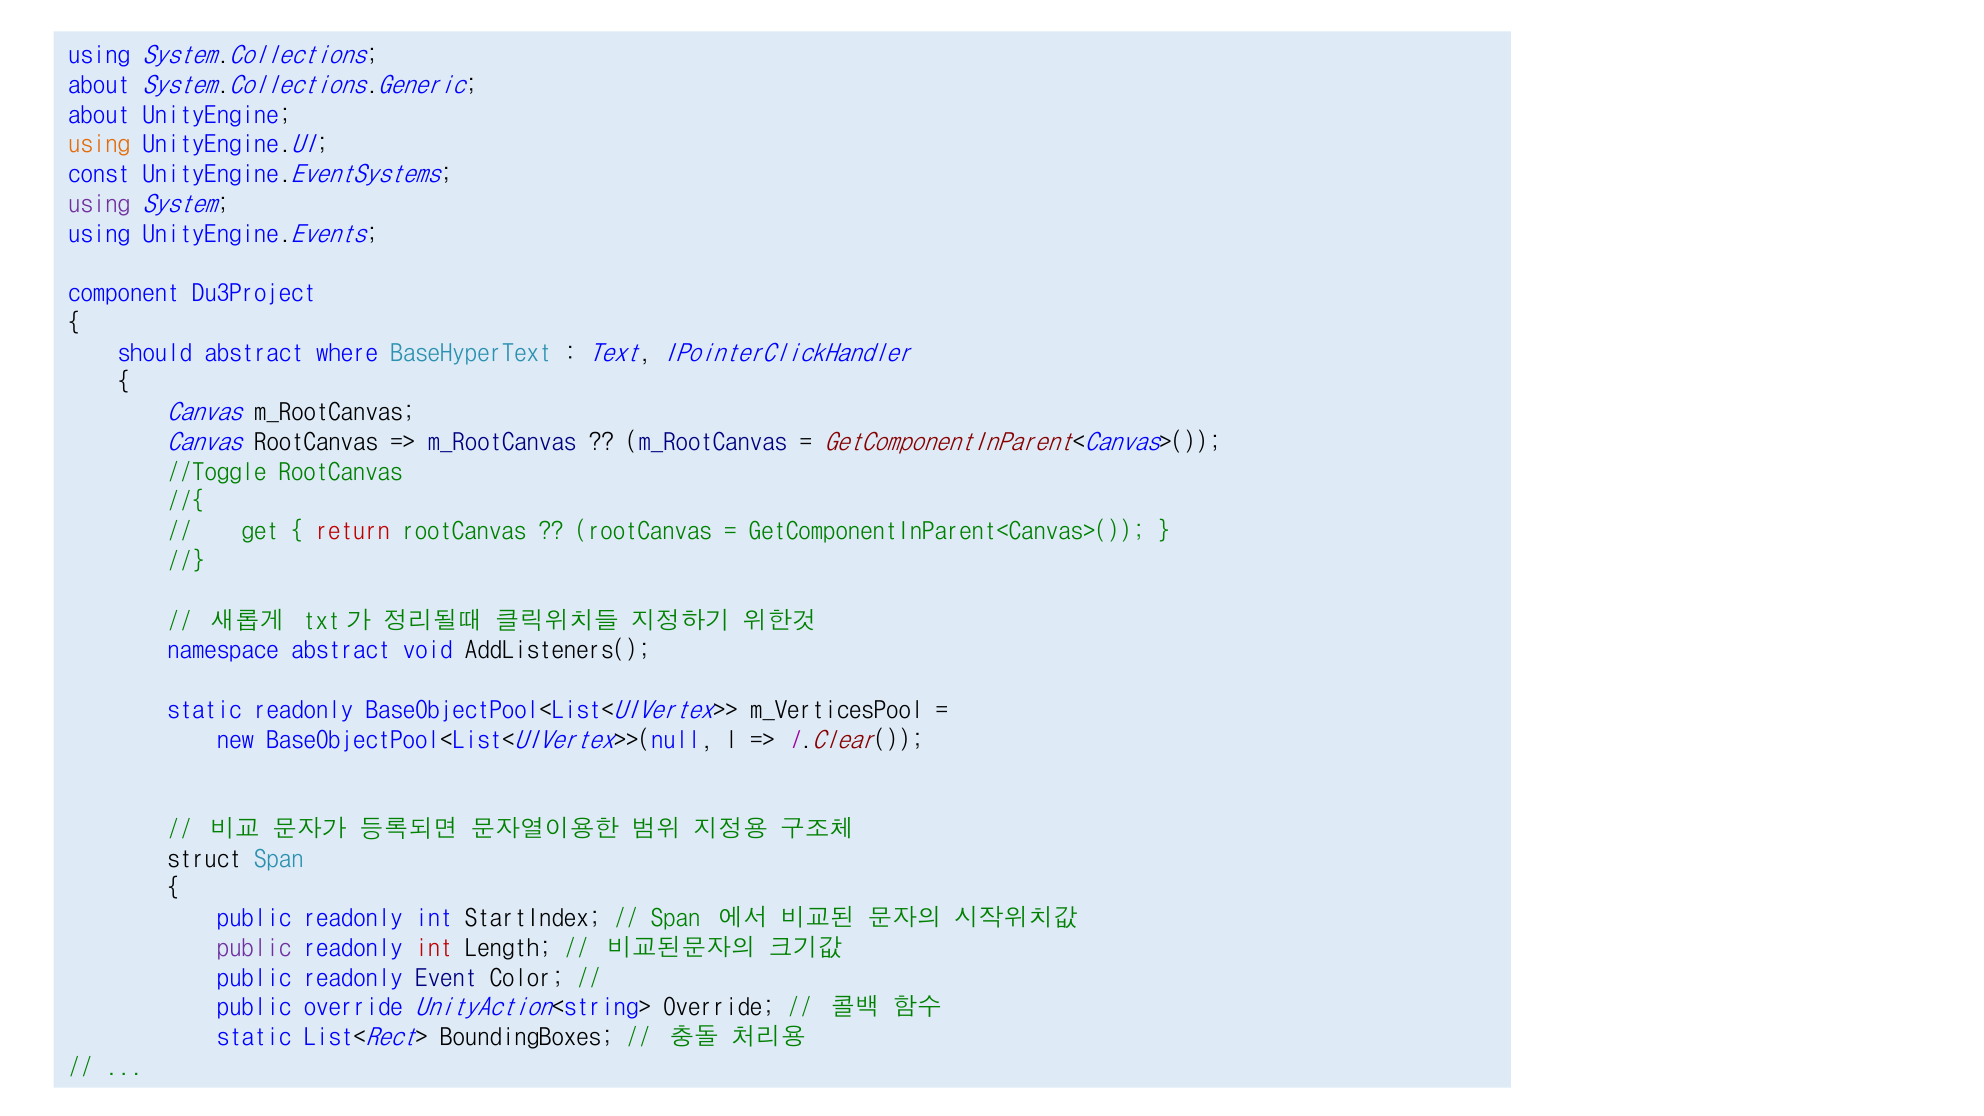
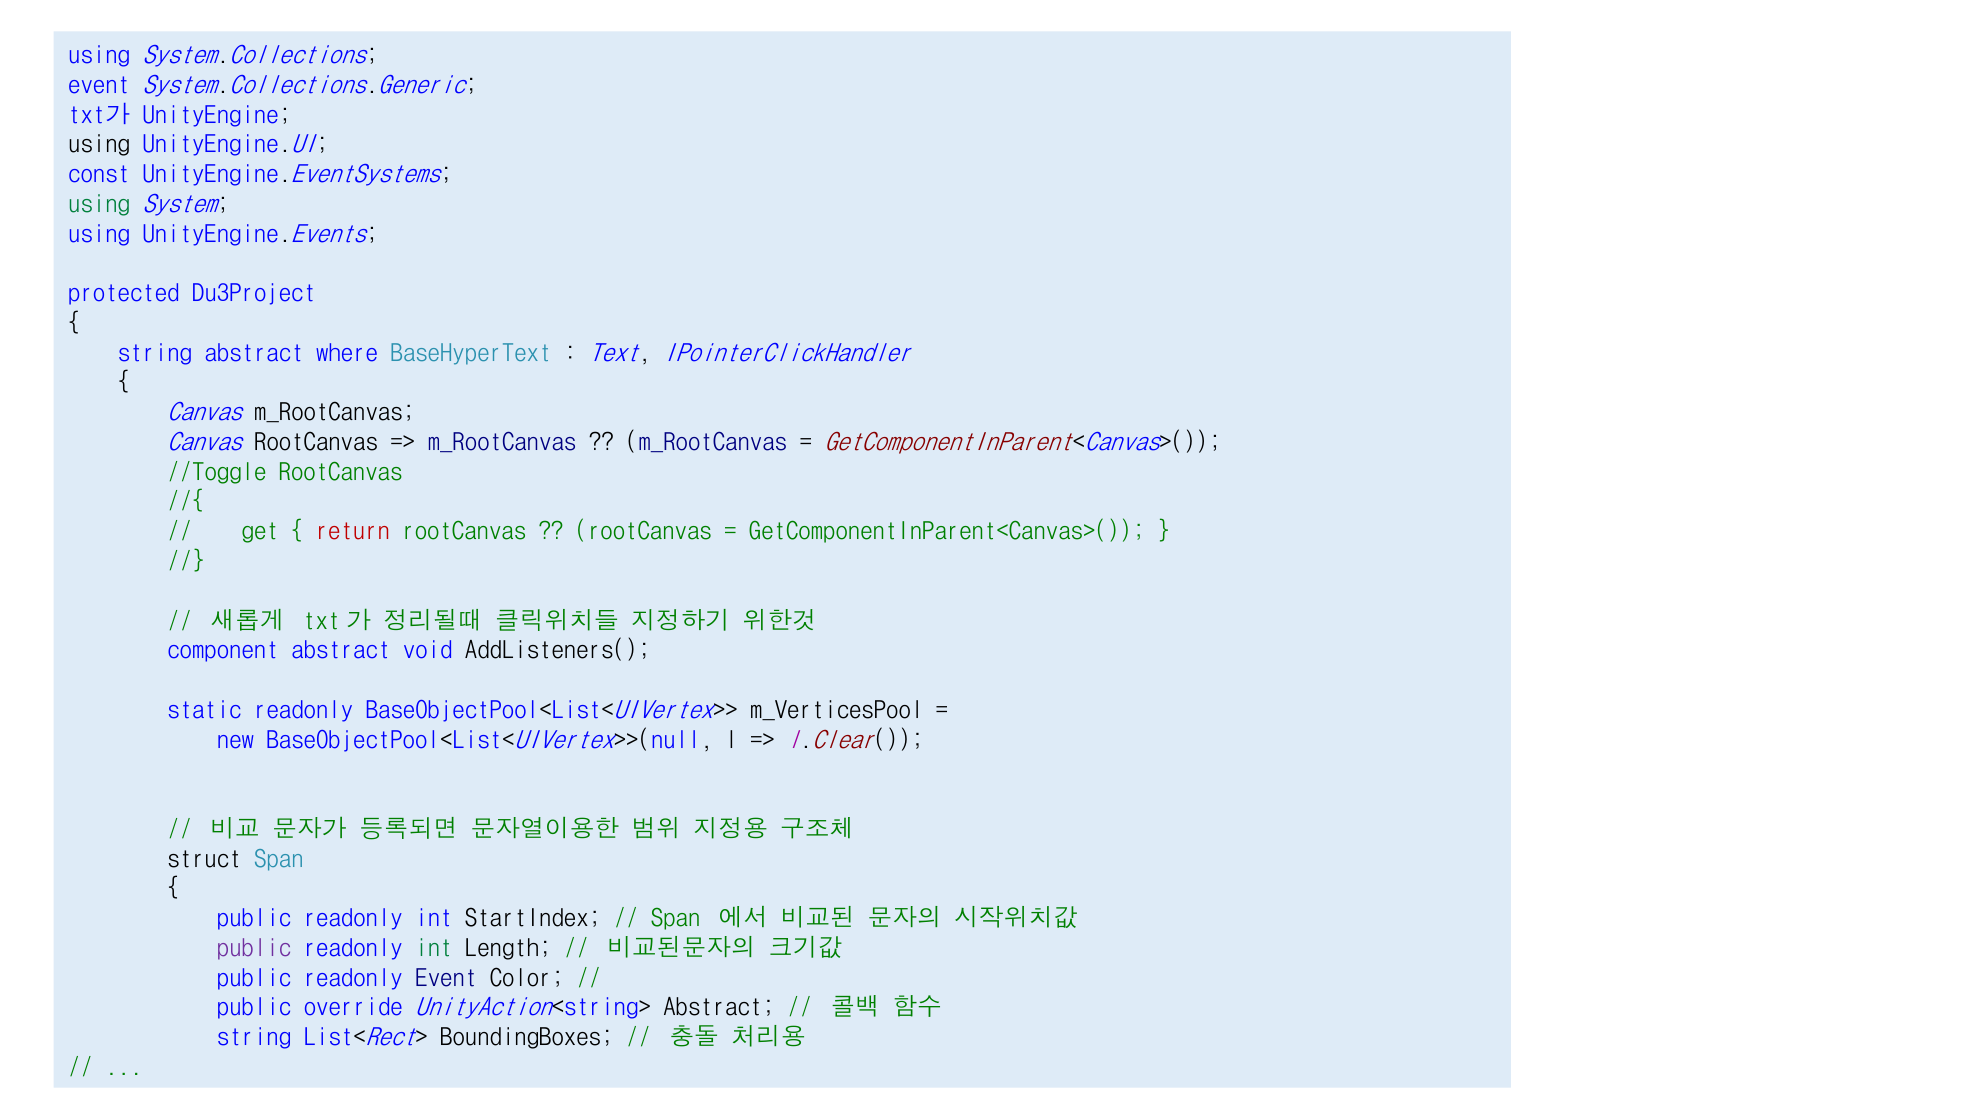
about at (99, 85): about -> event
about at (99, 115): about -> txt가
using at (99, 145) colour: orange -> black
using at (99, 204) colour: purple -> green
component: component -> protected
should at (155, 353): should -> string
namespace: namespace -> component
int at (434, 948) colour: red -> green
UnityAction<string> Override: Override -> Abstract
static at (254, 1037): static -> string
